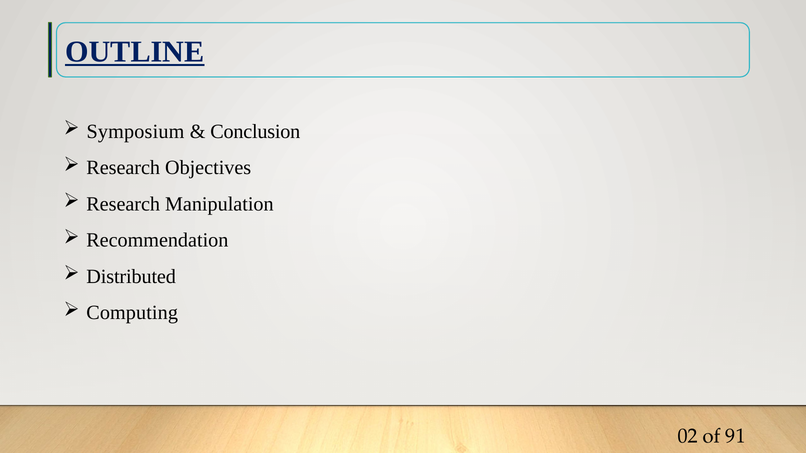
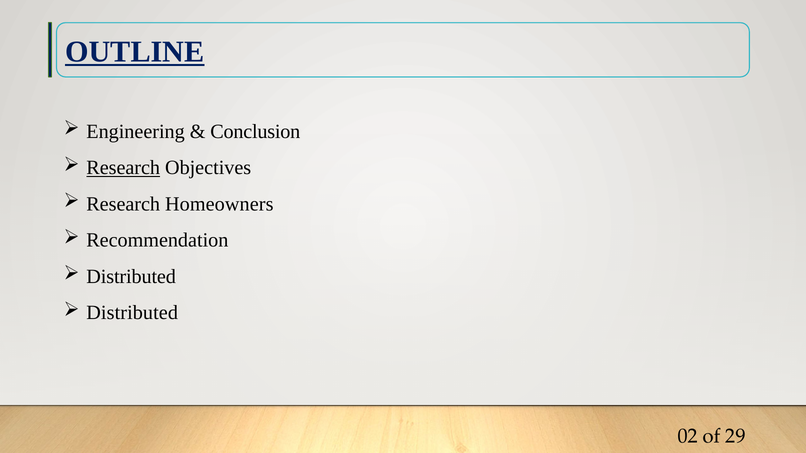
Symposium: Symposium -> Engineering
Research at (123, 168) underline: none -> present
Manipulation: Manipulation -> Homeowners
Computing at (132, 313): Computing -> Distributed
91: 91 -> 29
